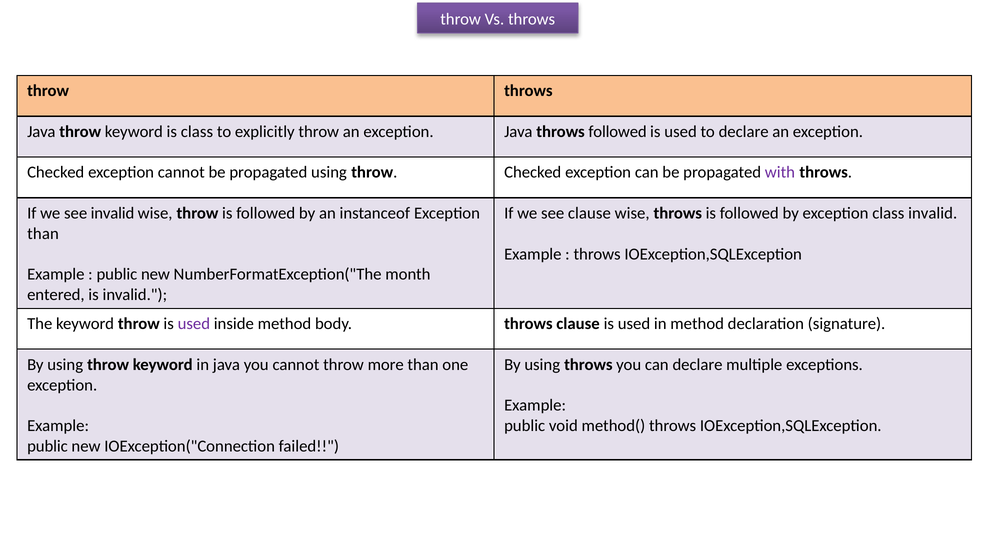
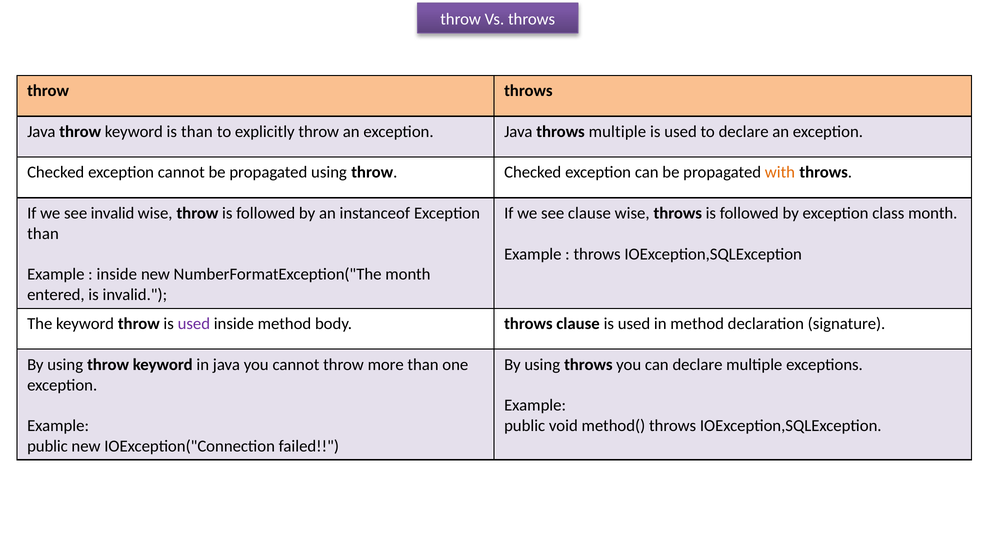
is class: class -> than
throws followed: followed -> multiple
with colour: purple -> orange
class invalid: invalid -> month
public at (117, 274): public -> inside
